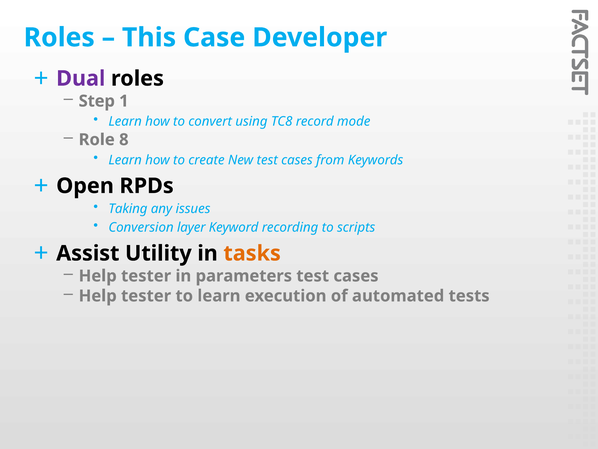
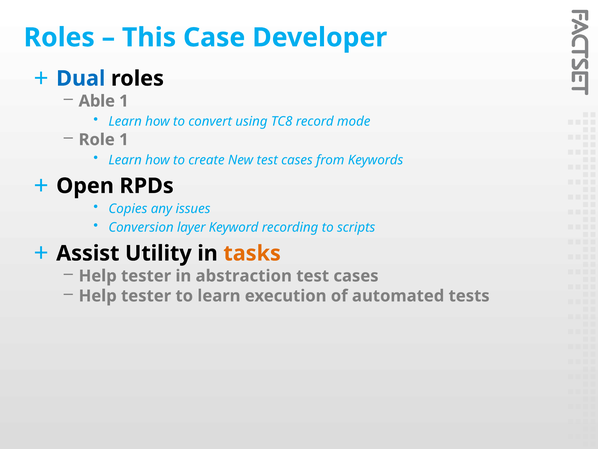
Dual colour: purple -> blue
Step: Step -> Able
Role 8: 8 -> 1
Taking: Taking -> Copies
parameters: parameters -> abstraction
